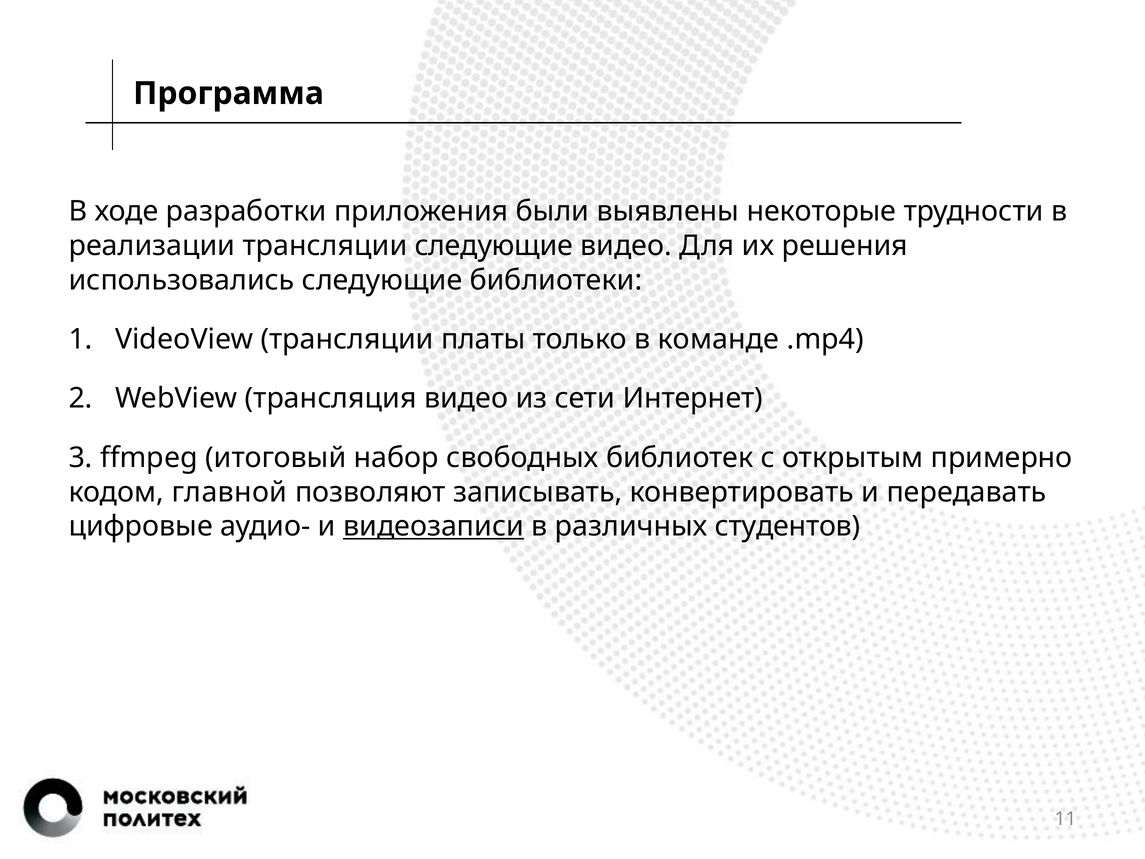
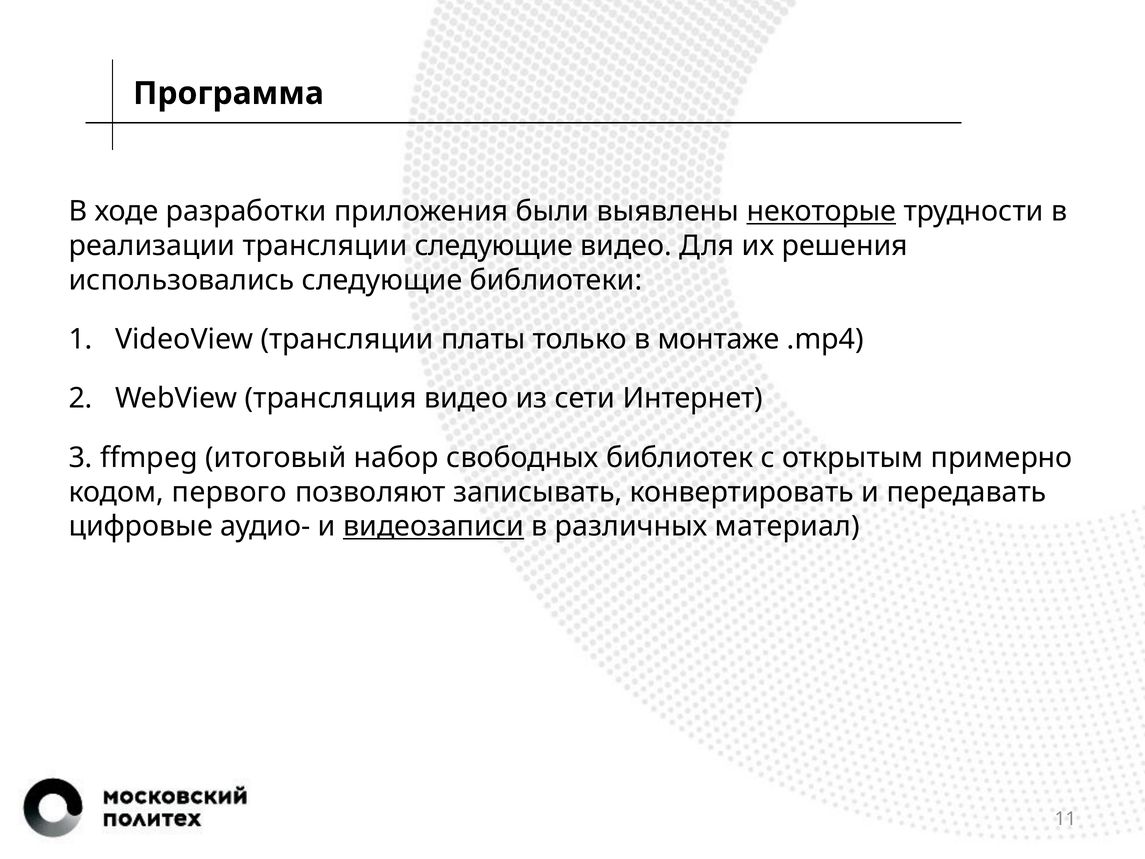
некоторые underline: none -> present
команде: команде -> монтаже
главной: главной -> первого
студентов: студентов -> материал
